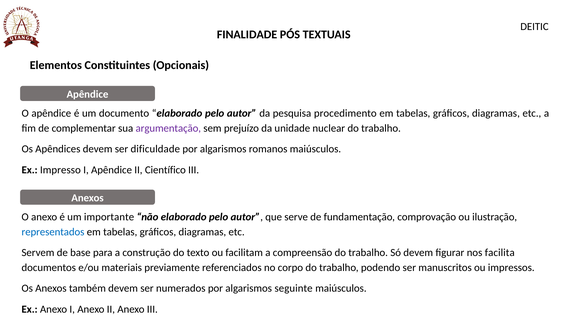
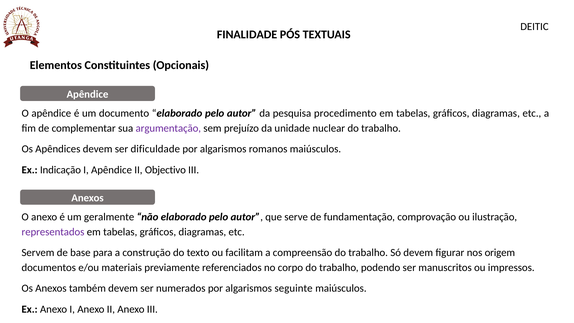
Impresso: Impresso -> Indicação
Científico: Científico -> Objectivo
importante: importante -> geralmente
representados colour: blue -> purple
facilita: facilita -> origem
